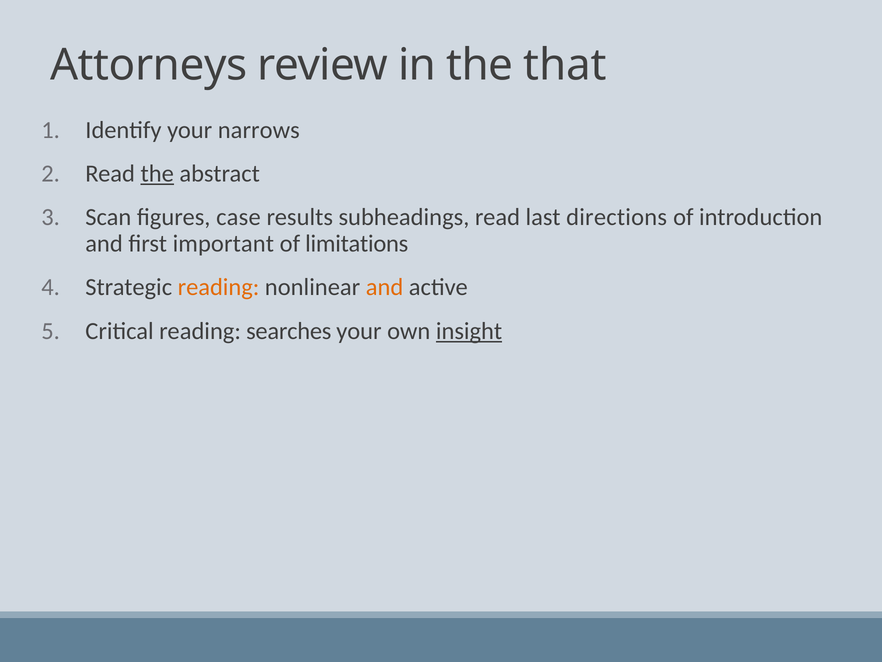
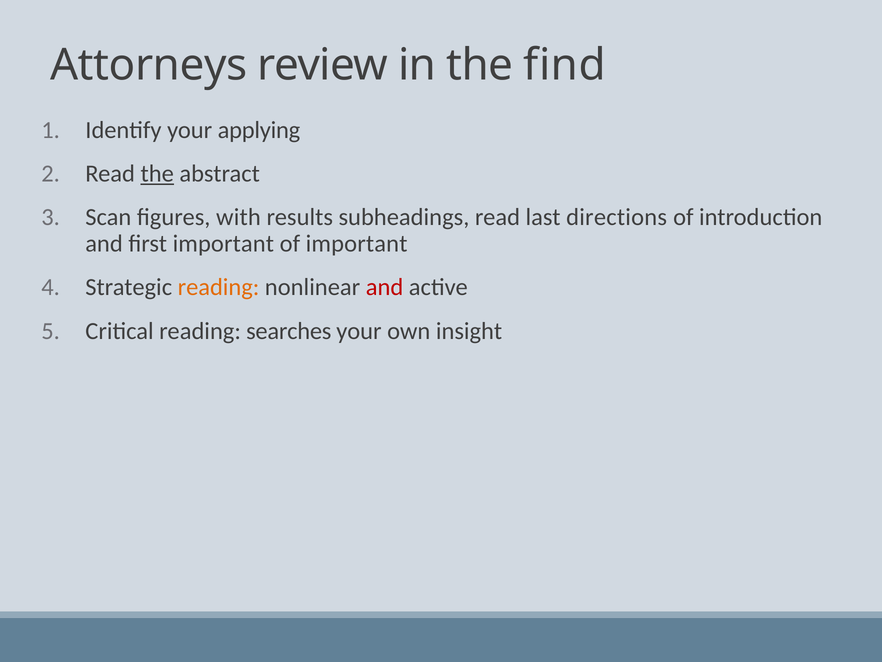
that: that -> find
narrows: narrows -> applying
case: case -> with
of limitations: limitations -> important
and at (385, 287) colour: orange -> red
insight underline: present -> none
